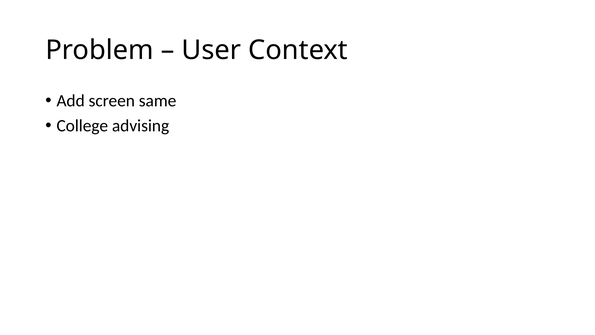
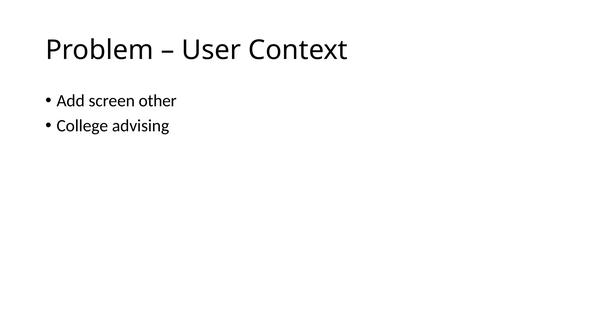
same: same -> other
